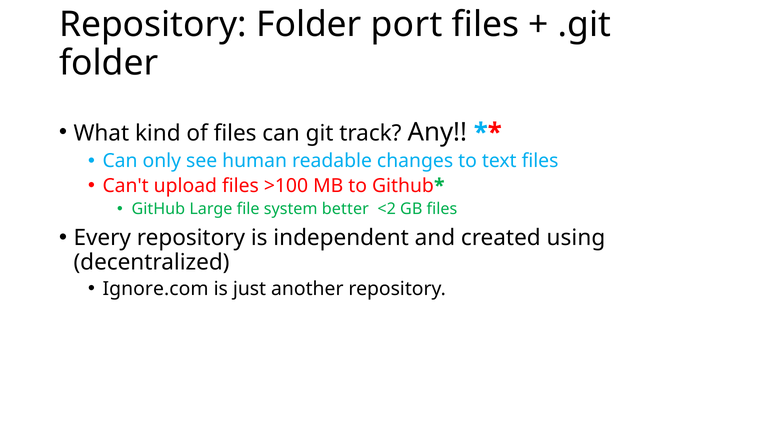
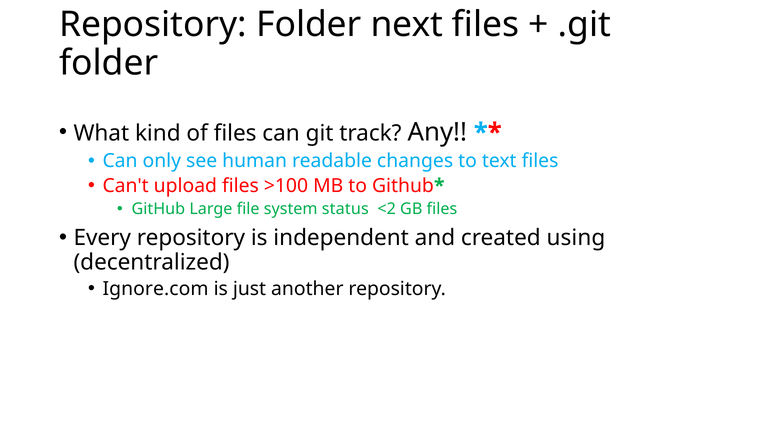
port: port -> next
better: better -> status
